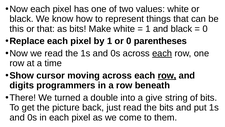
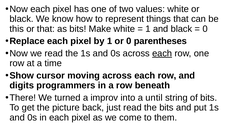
row at (167, 75) underline: present -> none
double: double -> improv
give: give -> until
